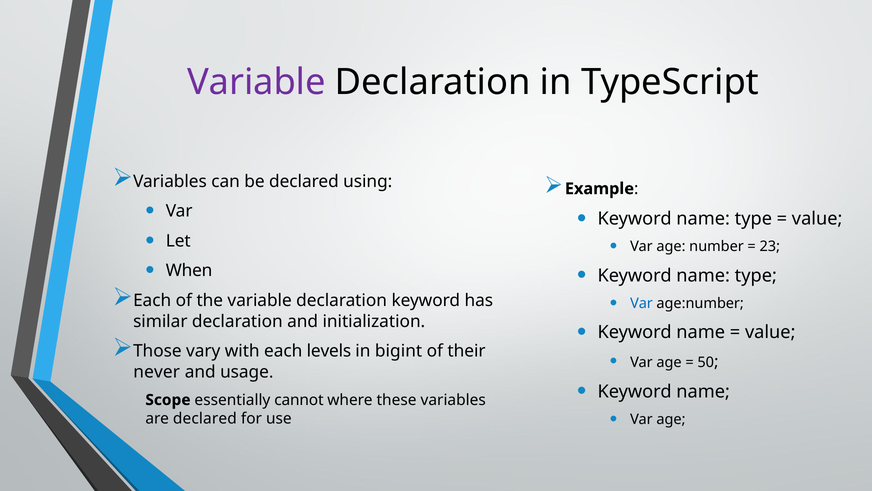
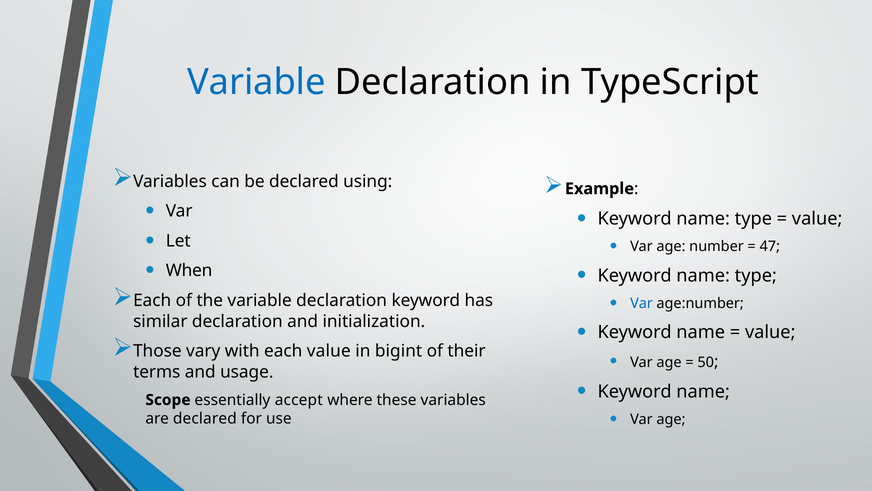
Variable at (256, 82) colour: purple -> blue
23: 23 -> 47
each levels: levels -> value
never: never -> terms
cannot: cannot -> accept
